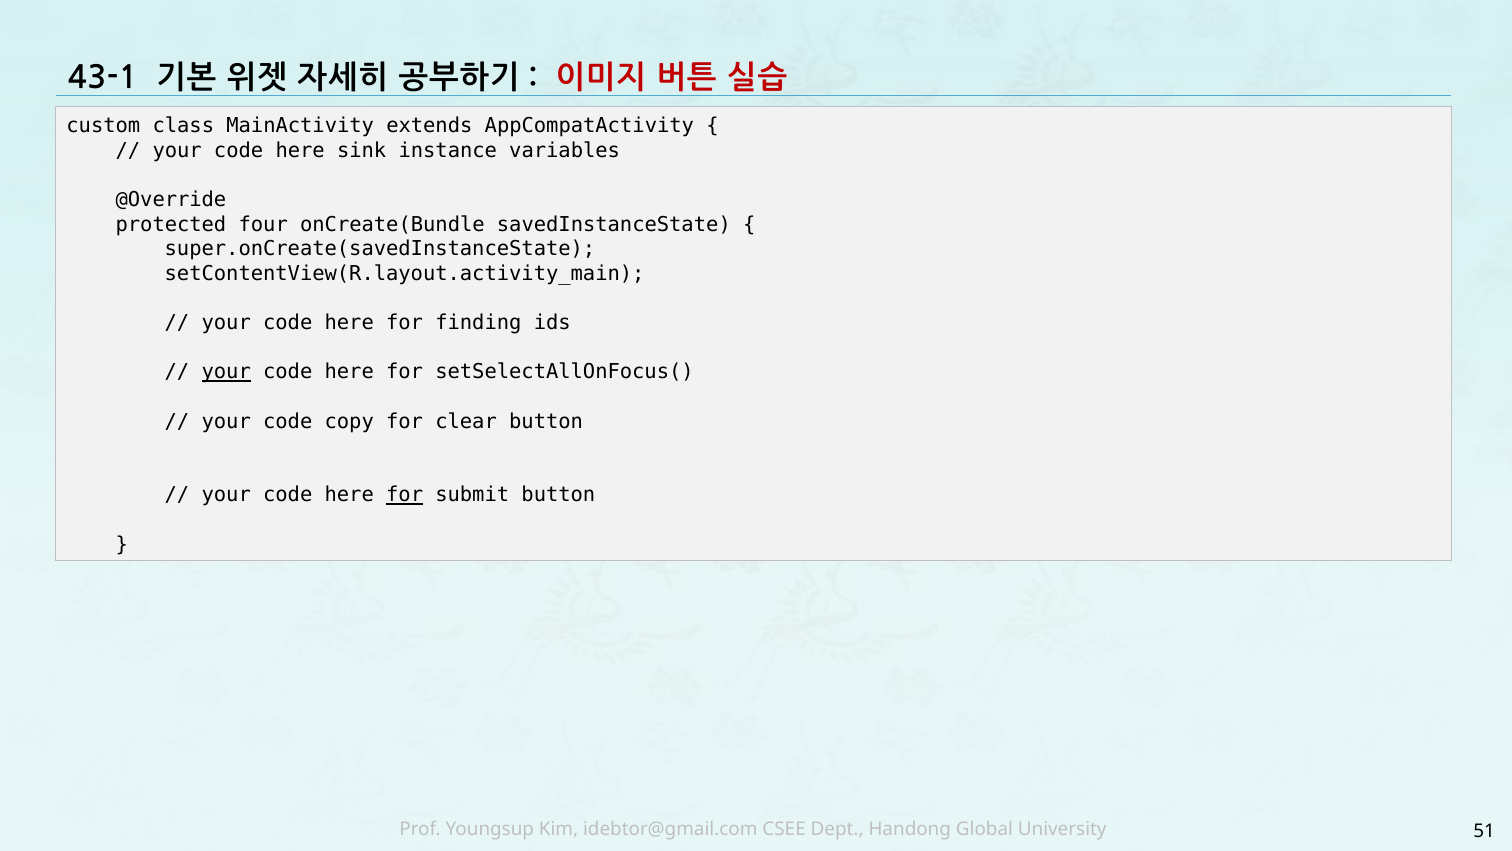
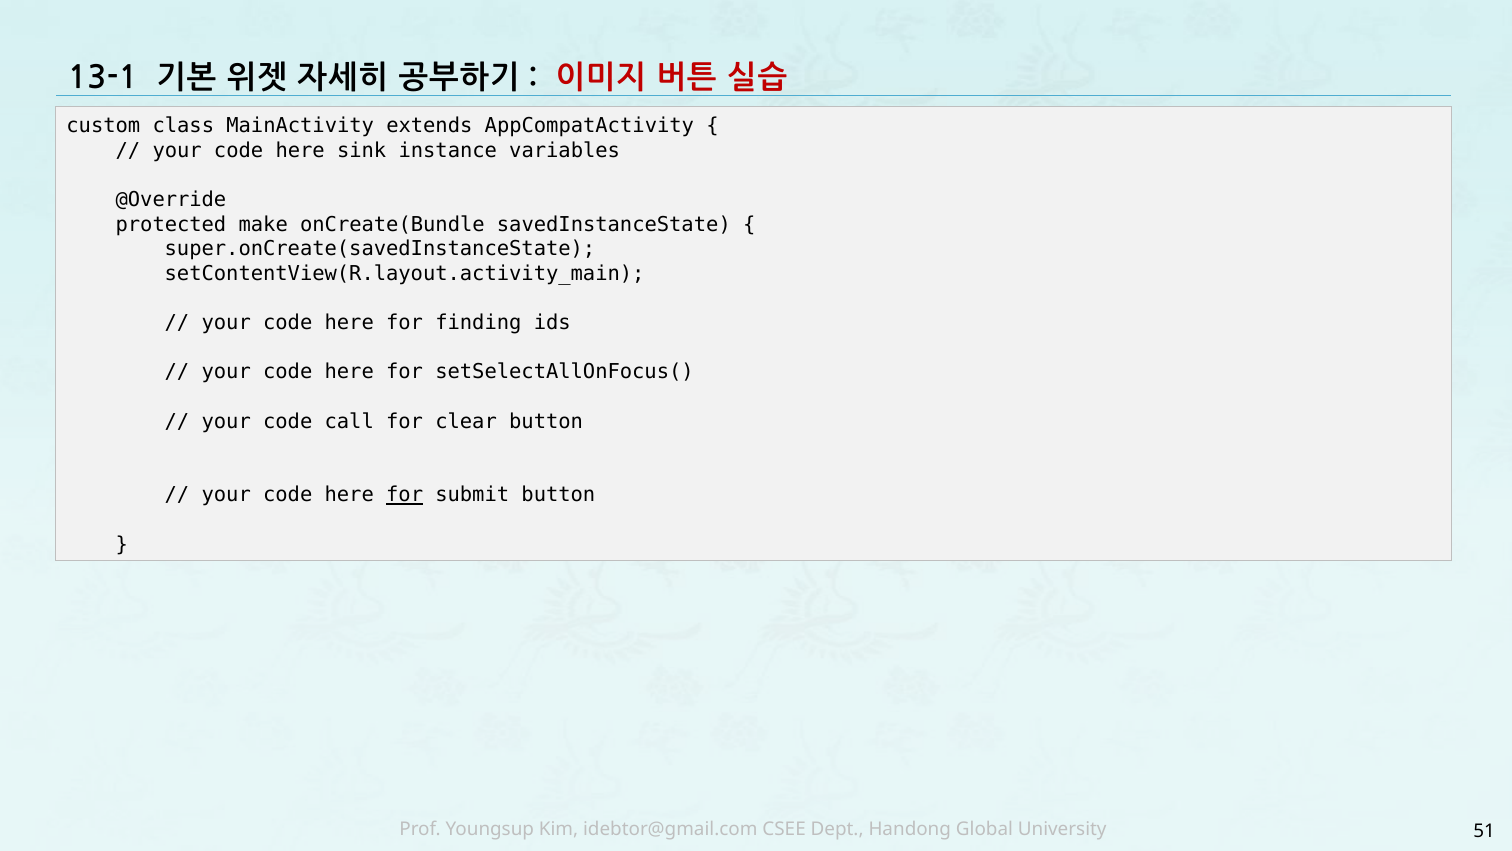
43-1: 43-1 -> 13-1
four: four -> make
your at (226, 372) underline: present -> none
copy: copy -> call
